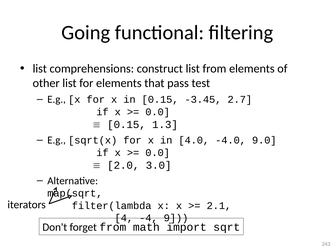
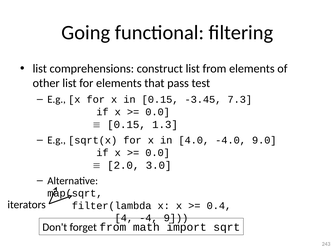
2.7: 2.7 -> 7.3
2.1: 2.1 -> 0.4
